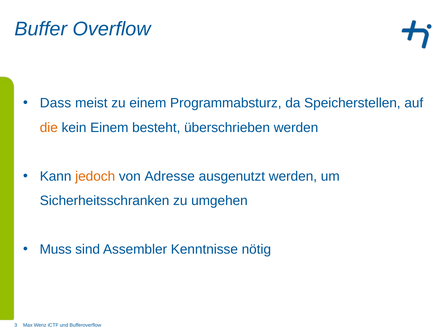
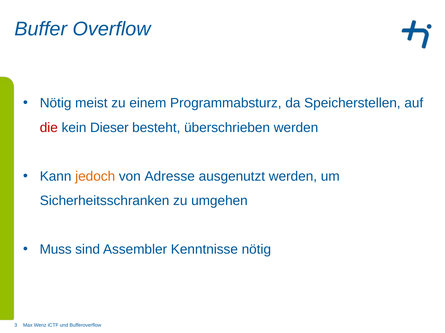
Dass at (56, 103): Dass -> Nötig
die colour: orange -> red
kein Einem: Einem -> Dieser
